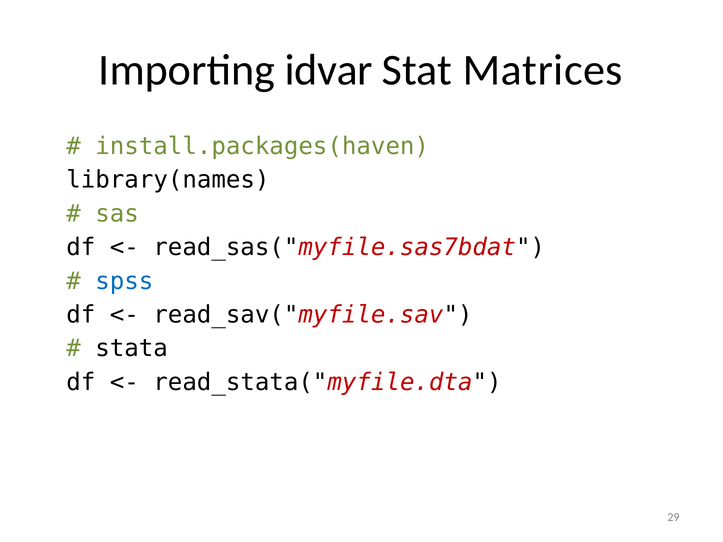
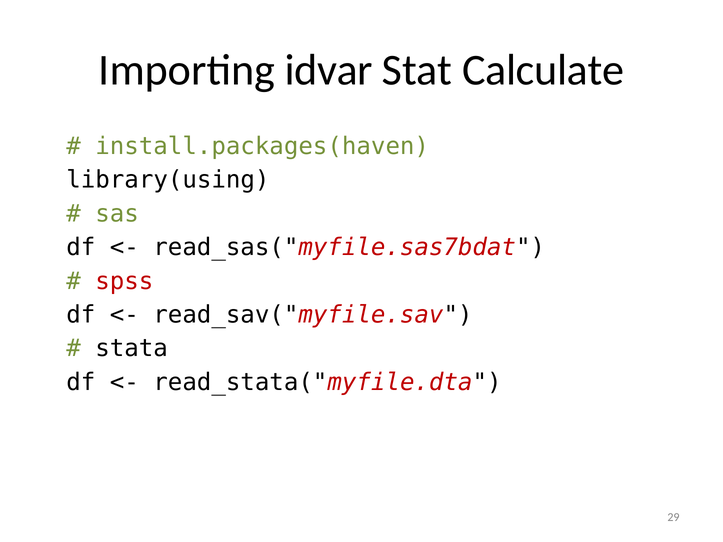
Matrices: Matrices -> Calculate
library(names: library(names -> library(using
spss colour: blue -> red
